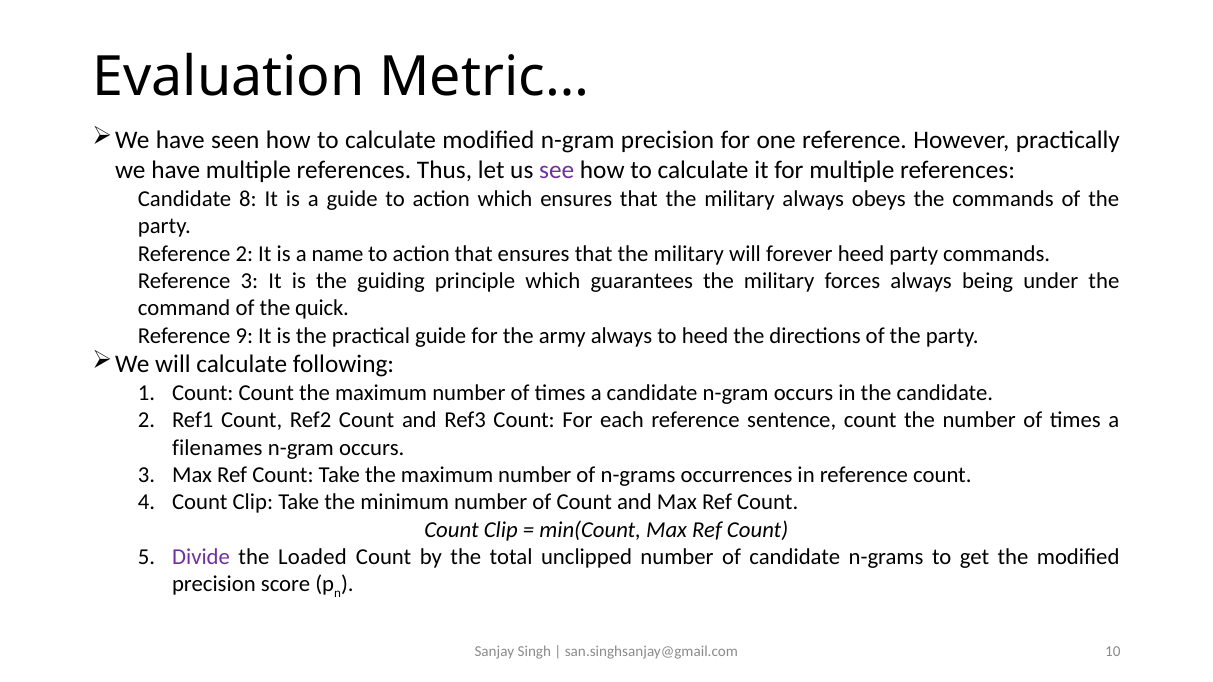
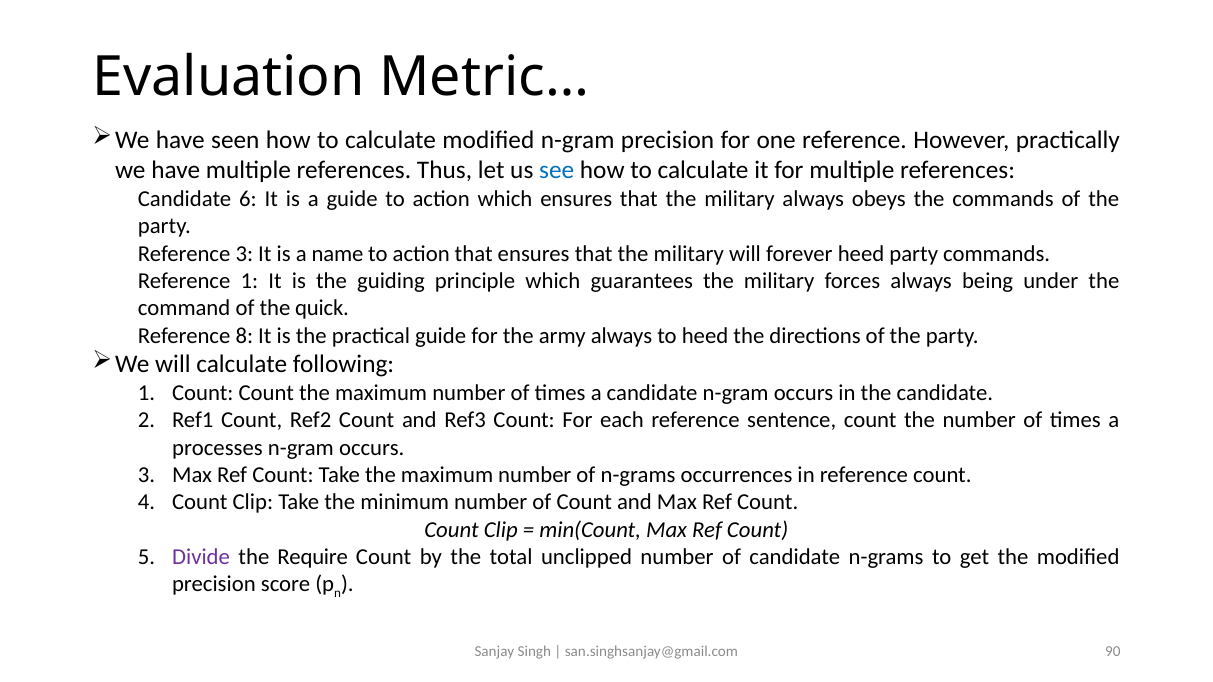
see colour: purple -> blue
8: 8 -> 6
Reference 2: 2 -> 3
Reference 3: 3 -> 1
9: 9 -> 8
filenames: filenames -> processes
Loaded: Loaded -> Require
10: 10 -> 90
